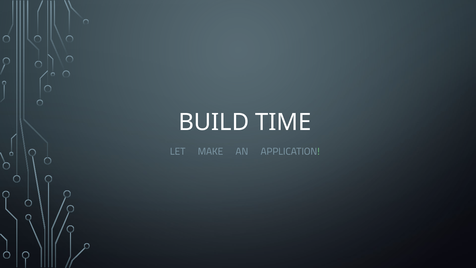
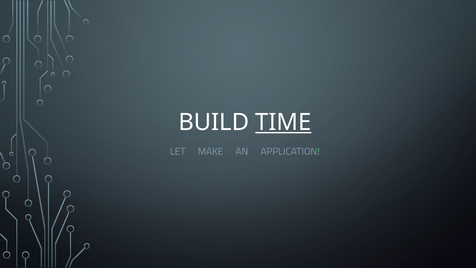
TIME underline: none -> present
